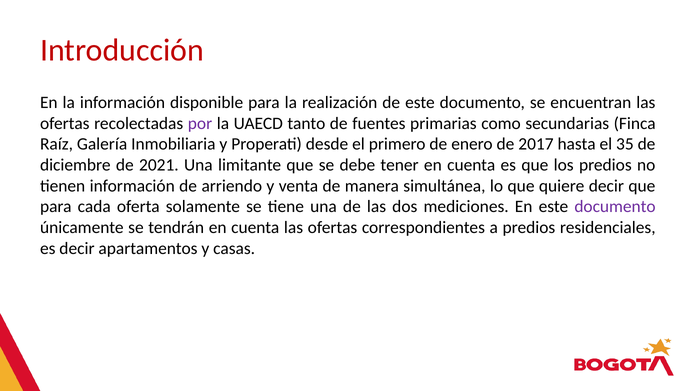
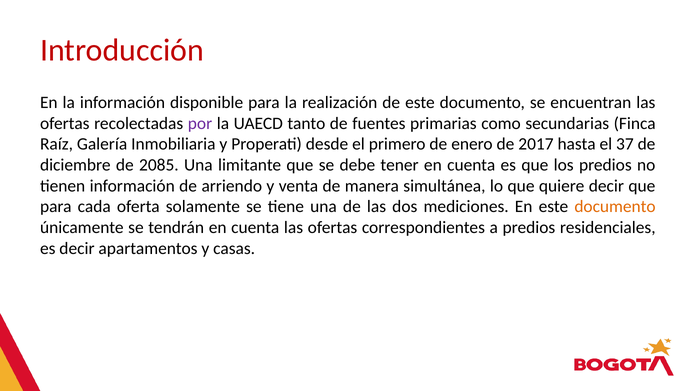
35: 35 -> 37
2021: 2021 -> 2085
documento at (615, 207) colour: purple -> orange
